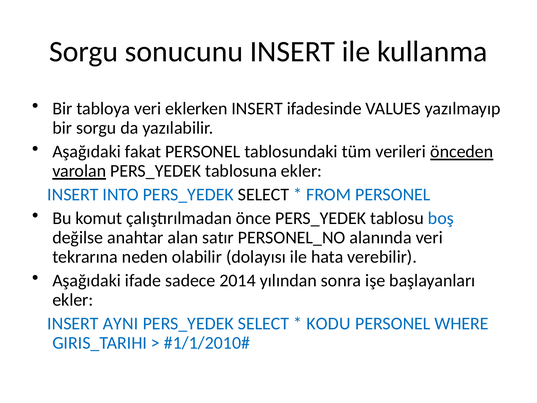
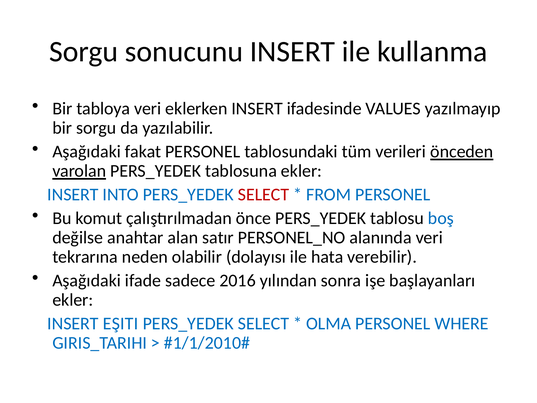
SELECT at (264, 195) colour: black -> red
2014: 2014 -> 2016
AYNI: AYNI -> EŞITI
KODU: KODU -> OLMA
